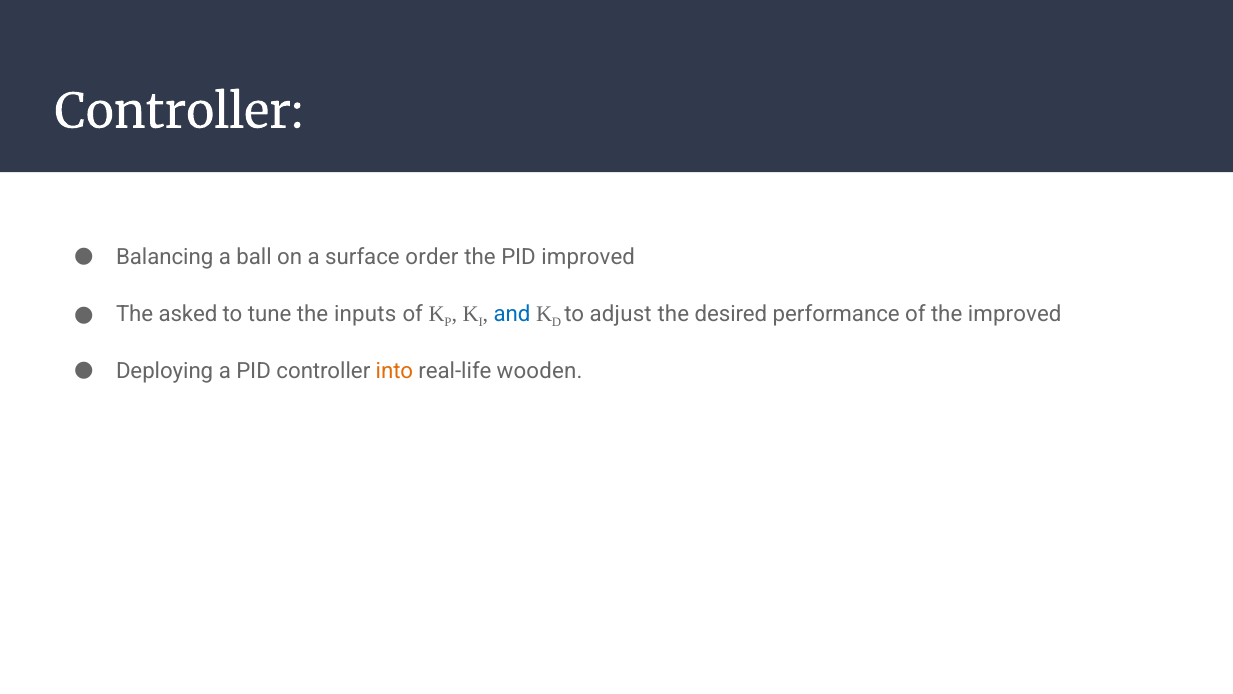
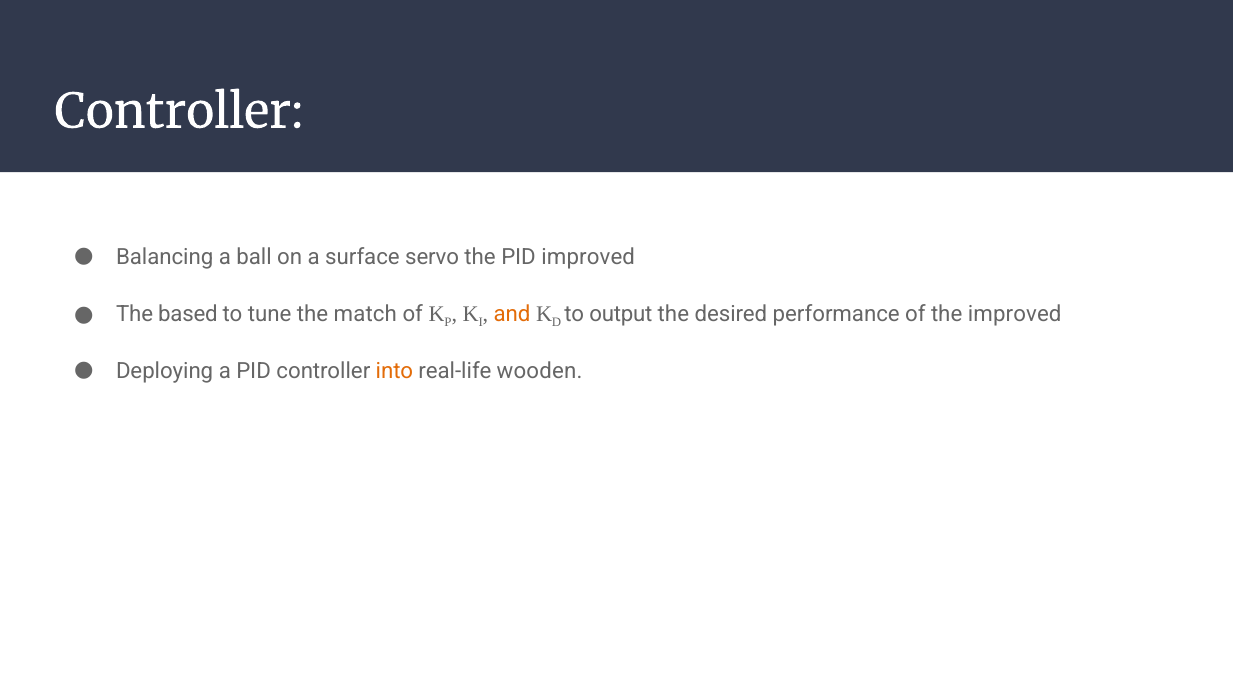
order: order -> servo
asked: asked -> based
inputs: inputs -> match
and colour: blue -> orange
adjust: adjust -> output
